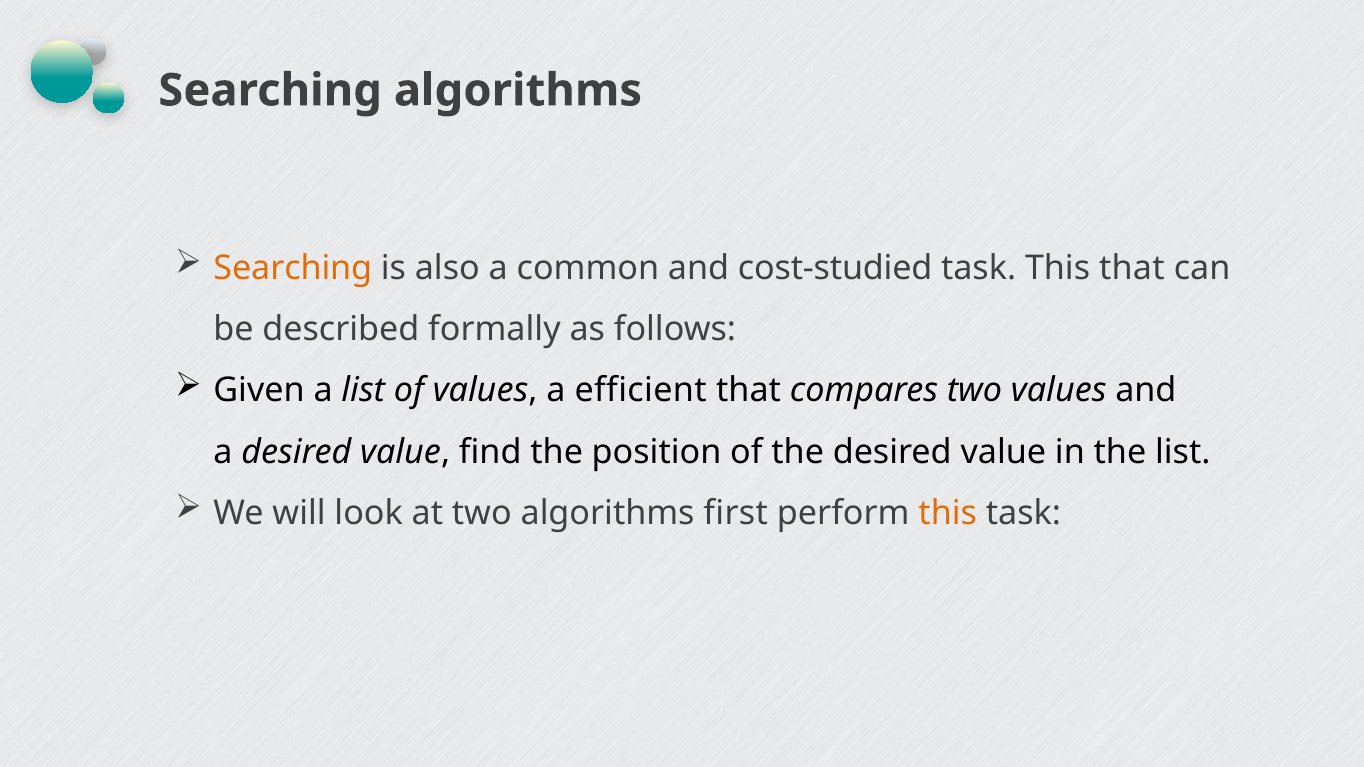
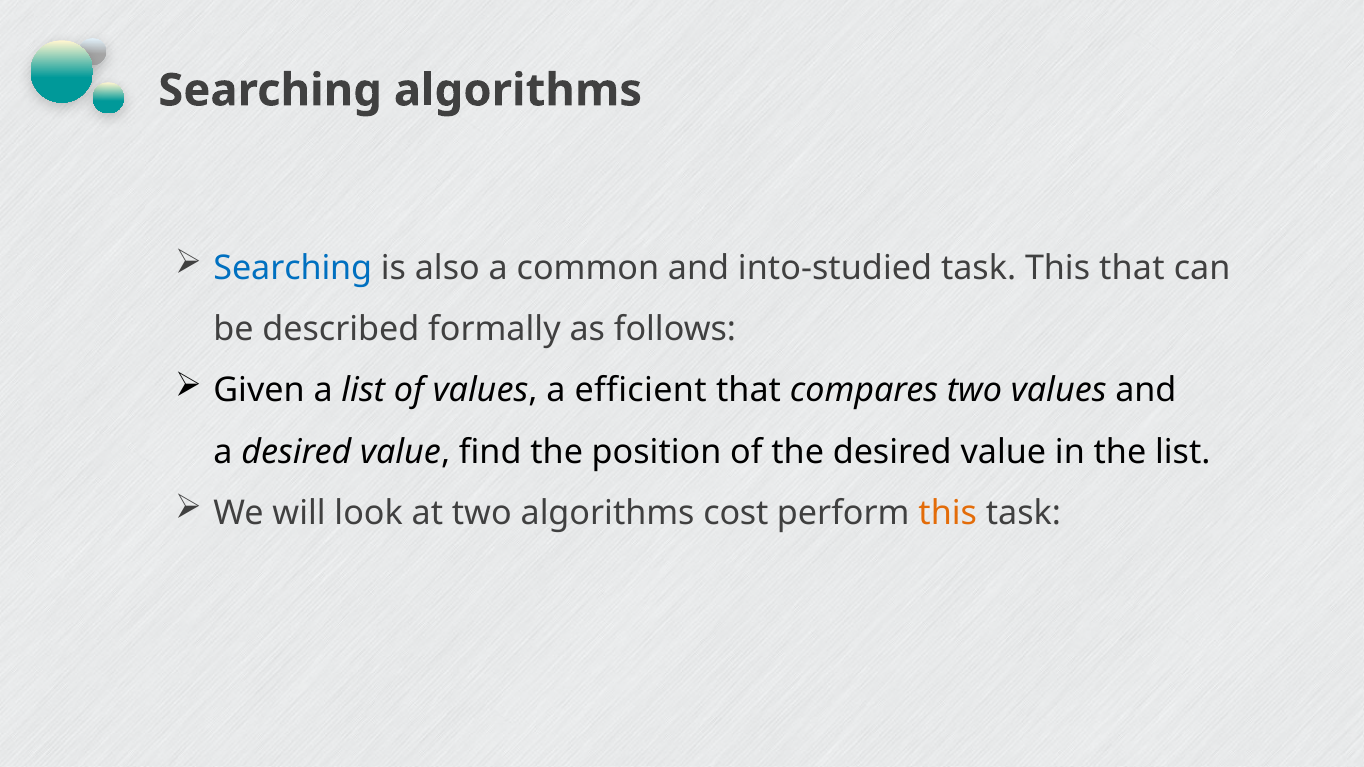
Searching at (293, 268) colour: orange -> blue
cost-studied: cost-studied -> into-studied
first: first -> cost
